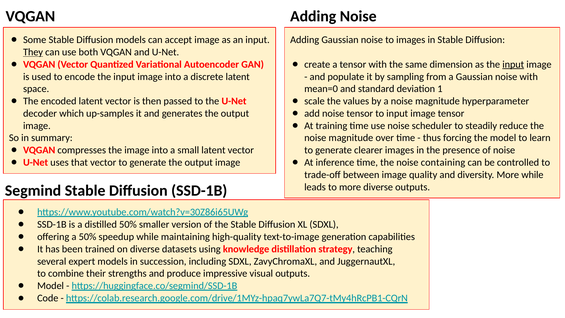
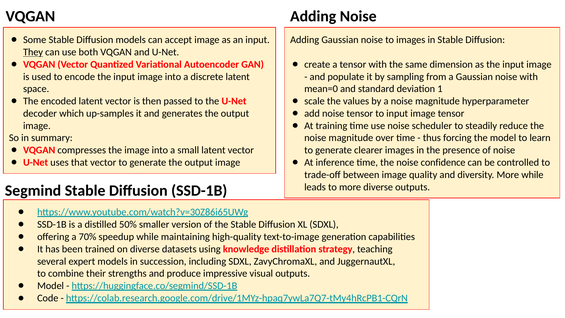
input at (513, 64) underline: present -> none
containing: containing -> confidence
a 50%: 50% -> 70%
